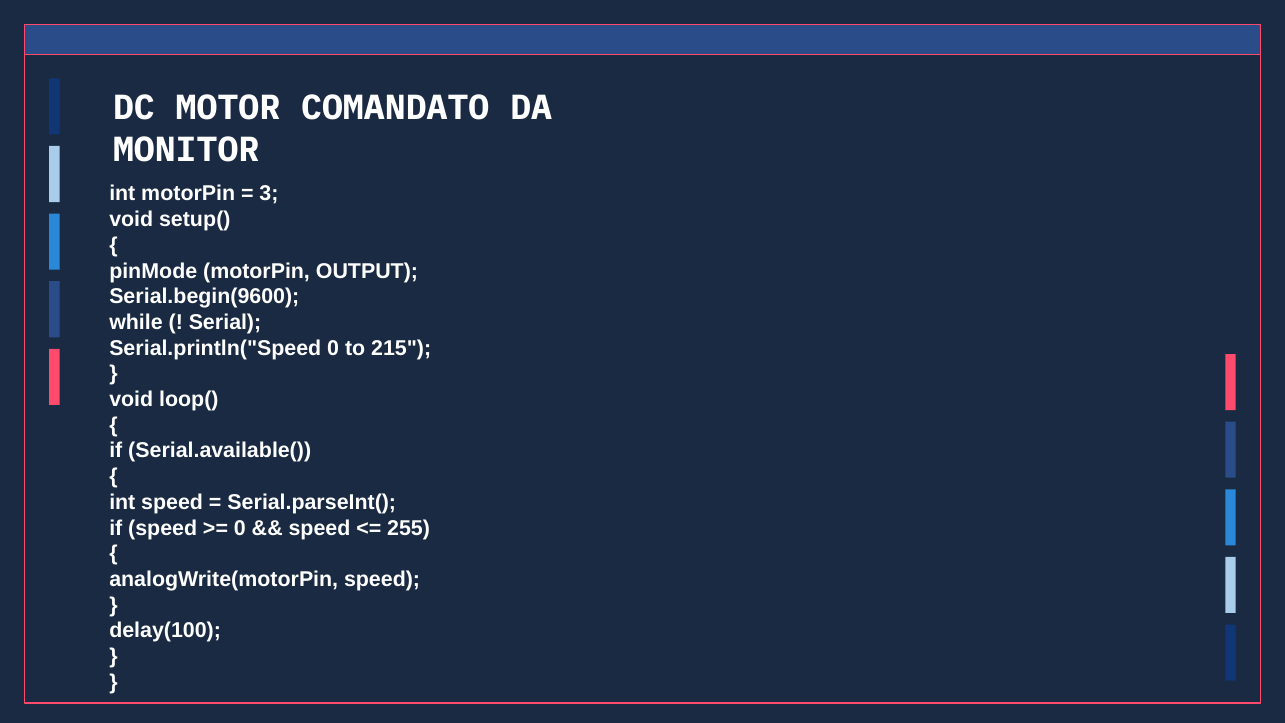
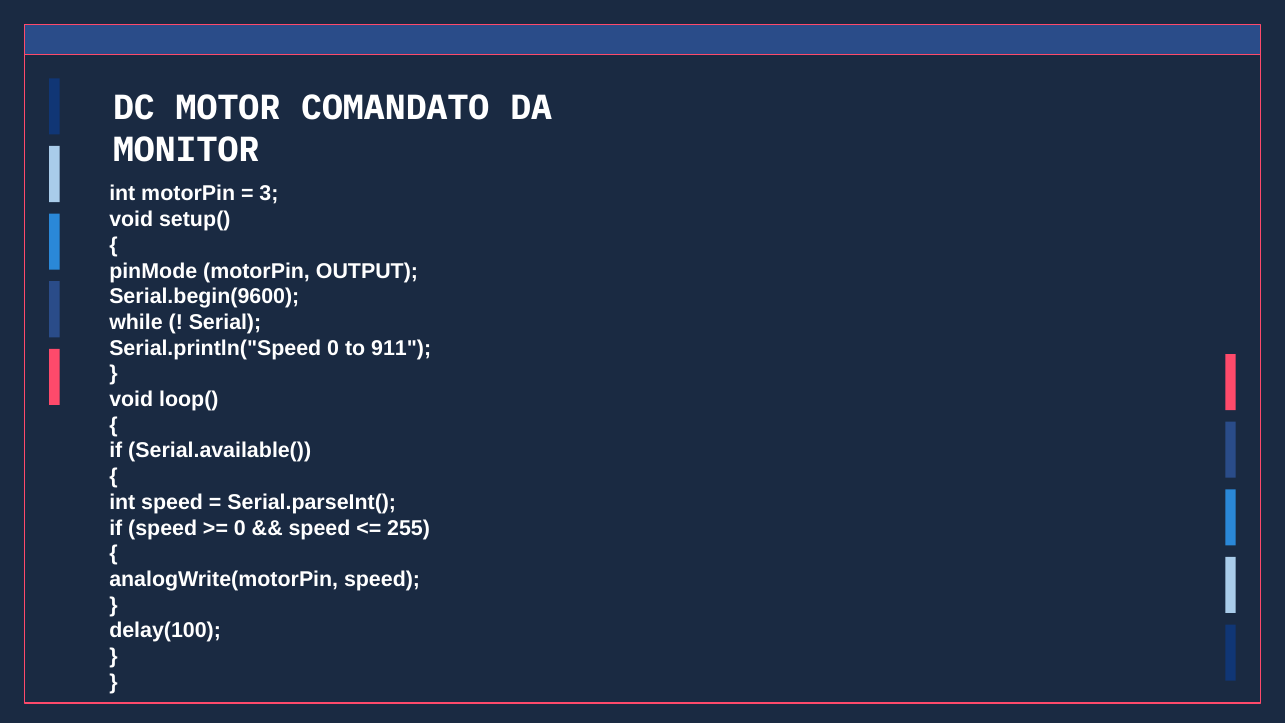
215: 215 -> 911
